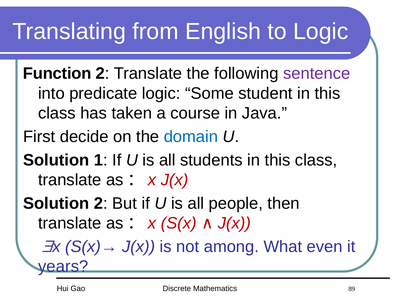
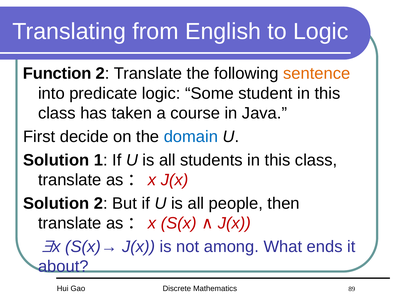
sentence colour: purple -> orange
even: even -> ends
years: years -> about
